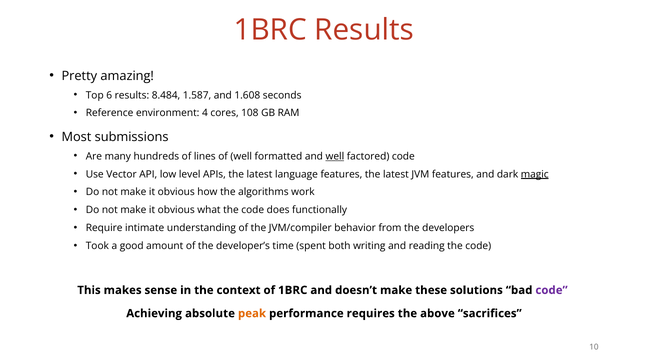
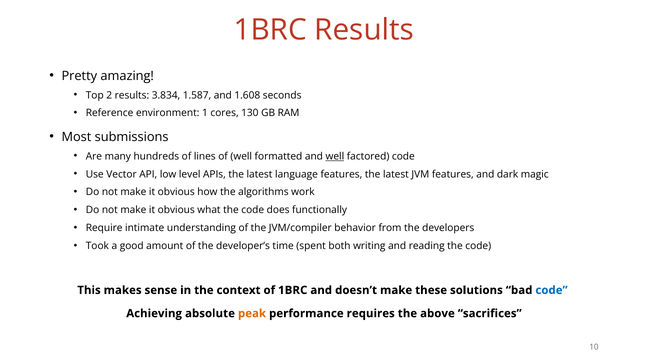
6: 6 -> 2
8.484: 8.484 -> 3.834
4: 4 -> 1
108: 108 -> 130
magic underline: present -> none
code at (552, 291) colour: purple -> blue
